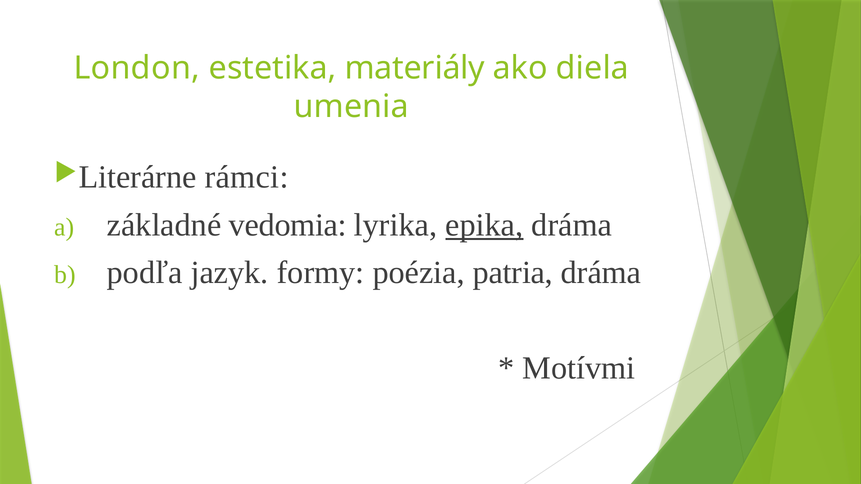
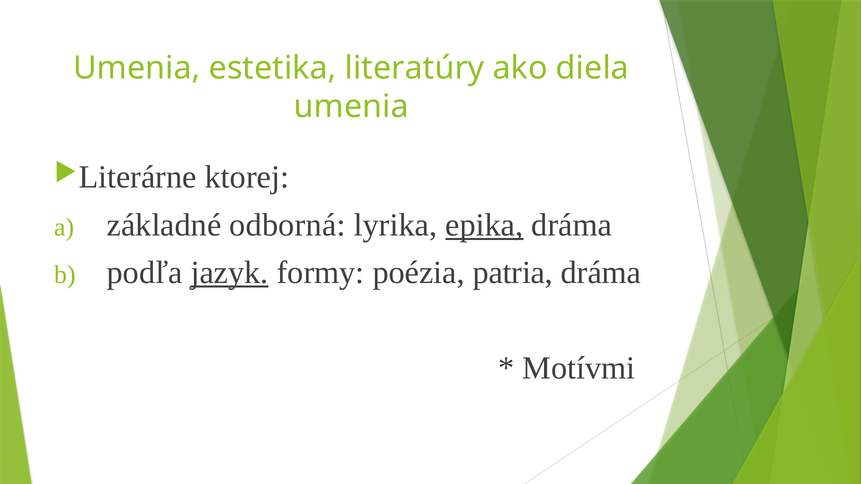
London at (137, 68): London -> Umenia
materiály: materiály -> literatúry
rámci: rámci -> ktorej
vedomia: vedomia -> odborná
jazyk underline: none -> present
